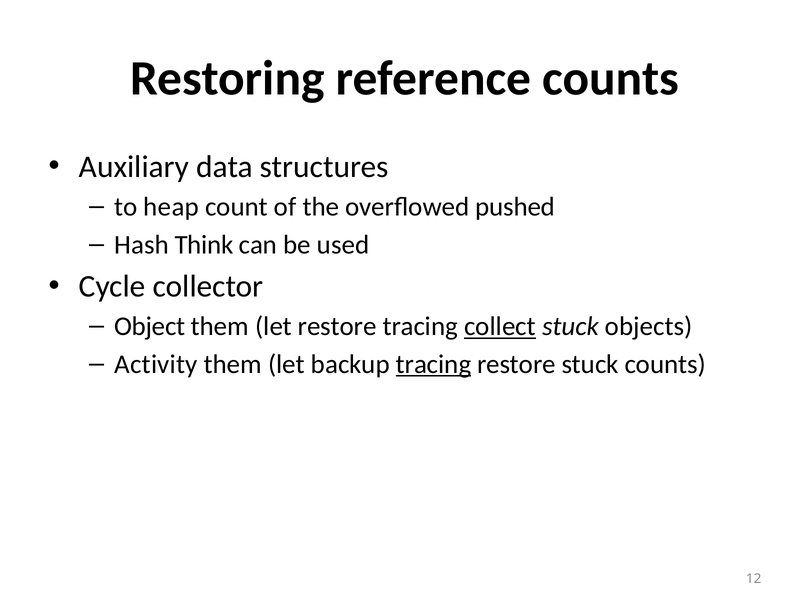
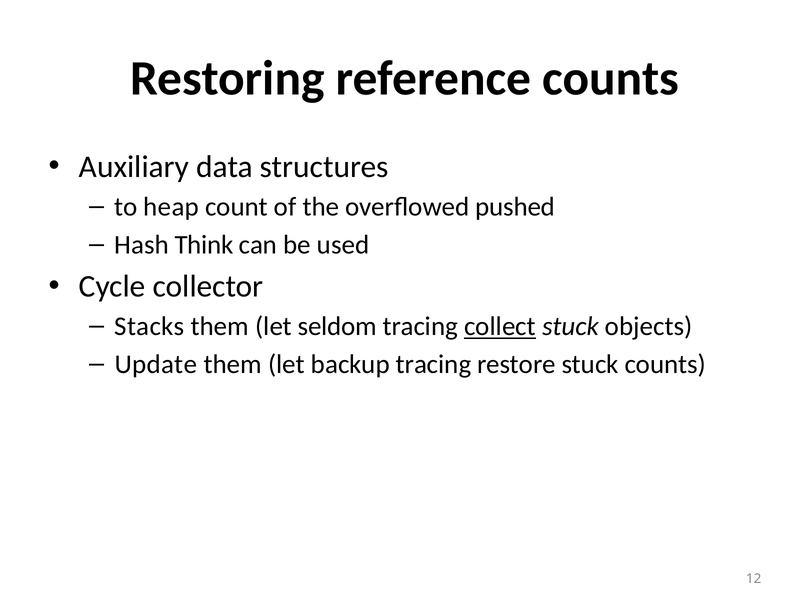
Object: Object -> Stacks
let restore: restore -> seldom
Activity: Activity -> Update
tracing at (434, 365) underline: present -> none
